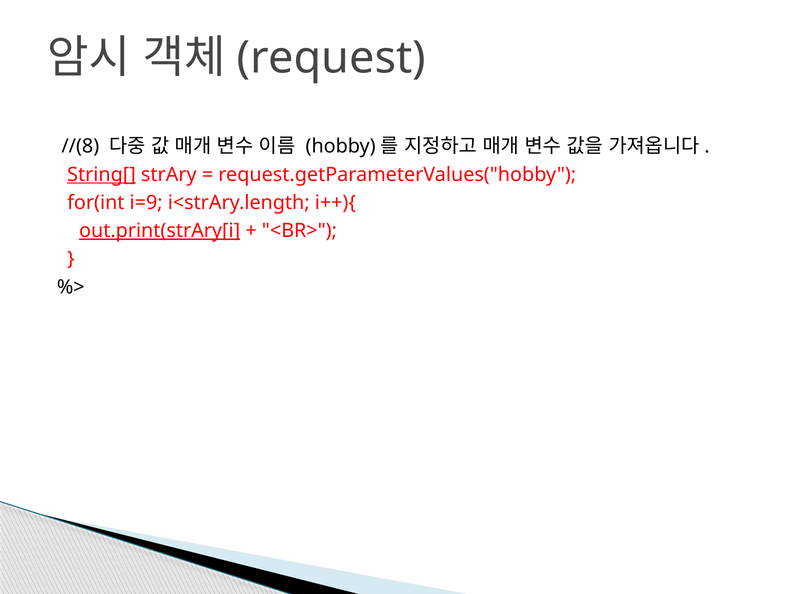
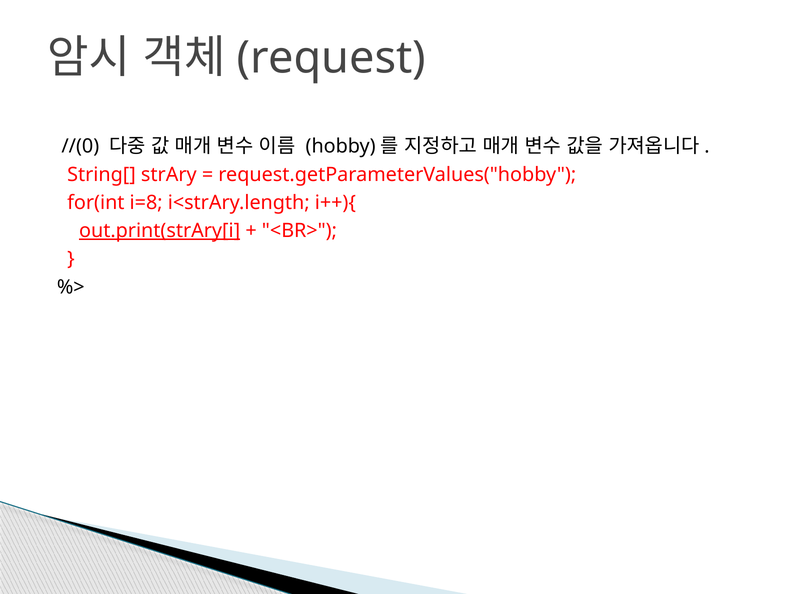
//(8: //(8 -> //(0
String[ underline: present -> none
i=9: i=9 -> i=8
